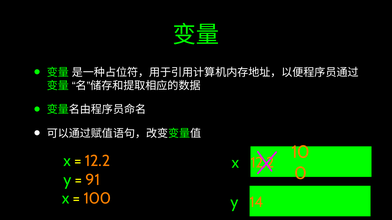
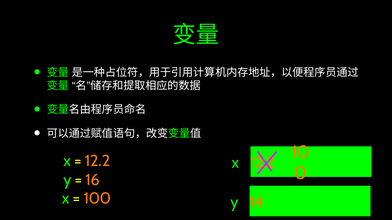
91: 91 -> 16
